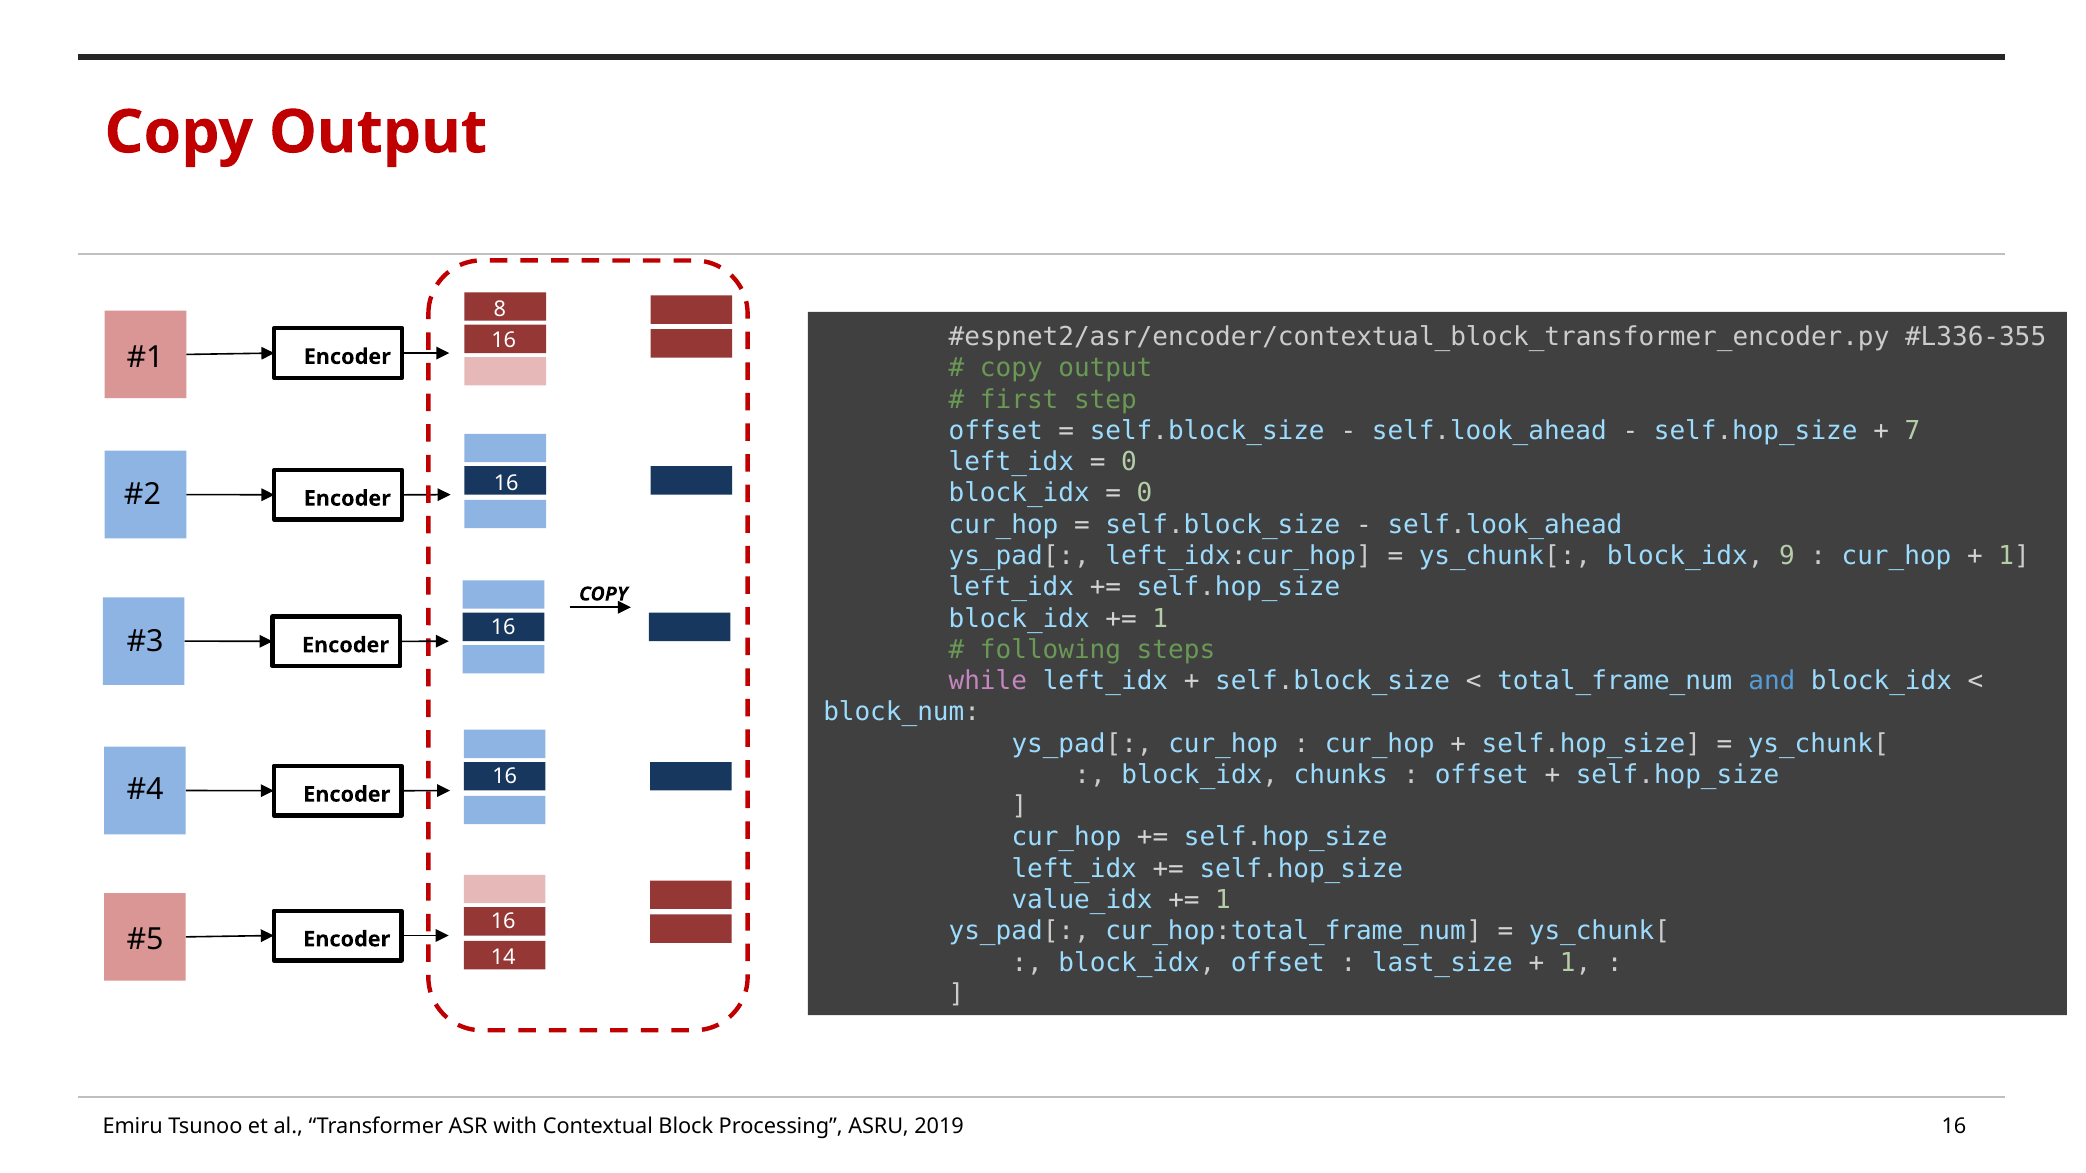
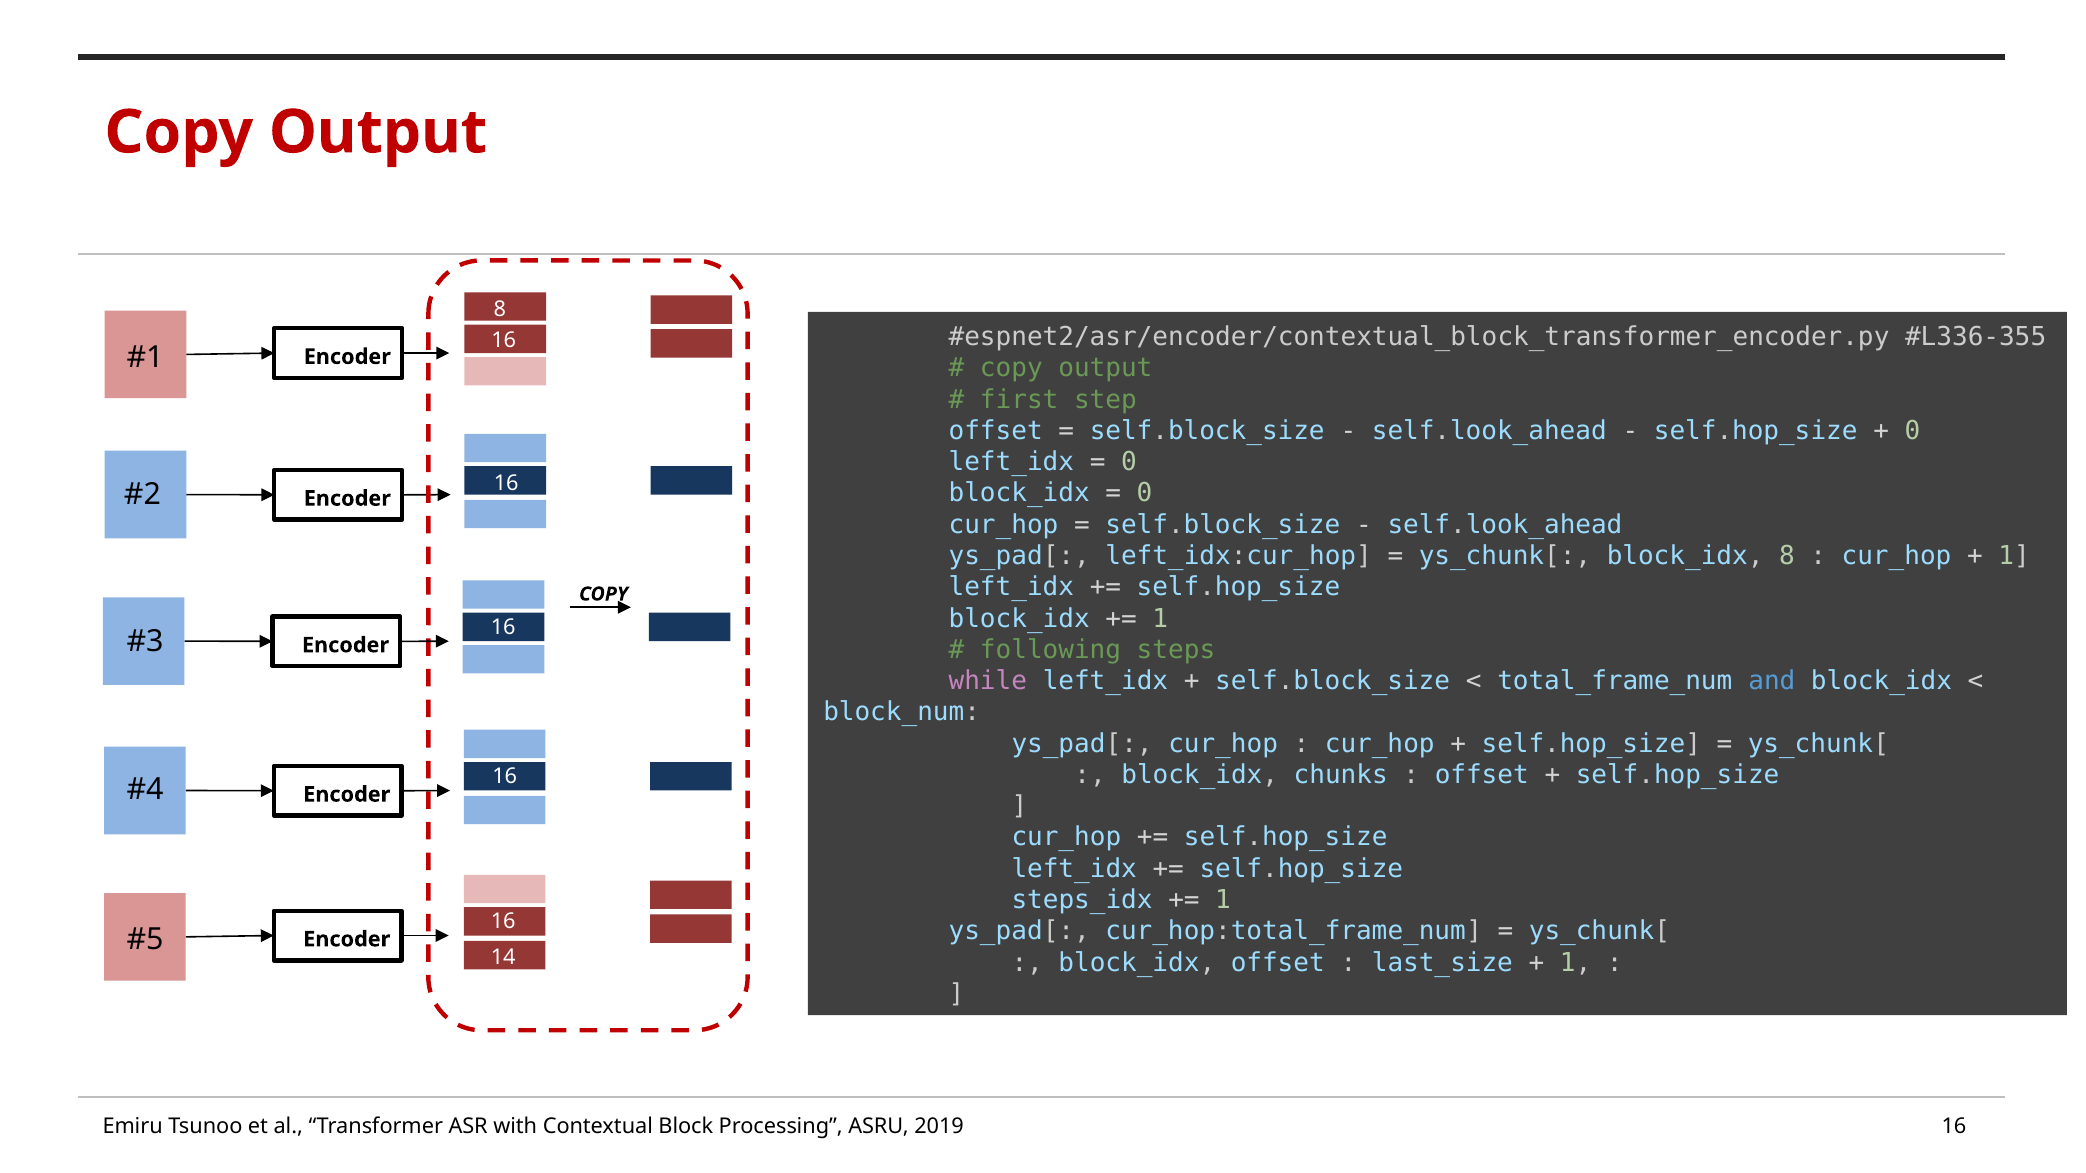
7 at (1912, 431): 7 -> 0
block_idx 9: 9 -> 8
value_idx: value_idx -> steps_idx
